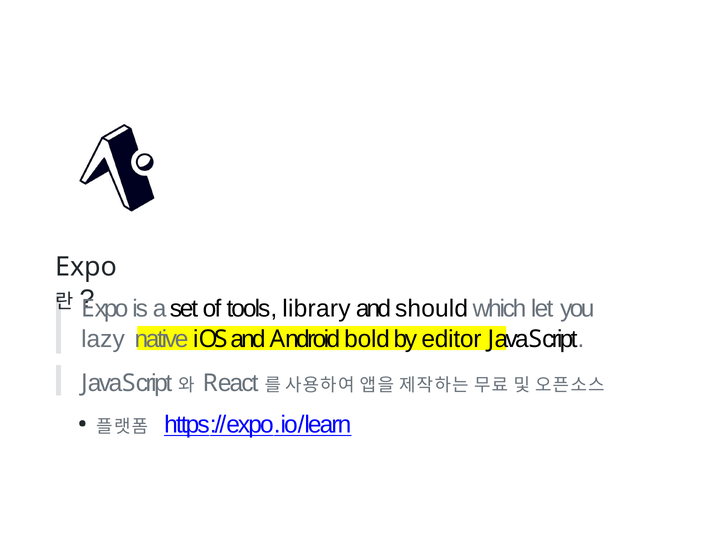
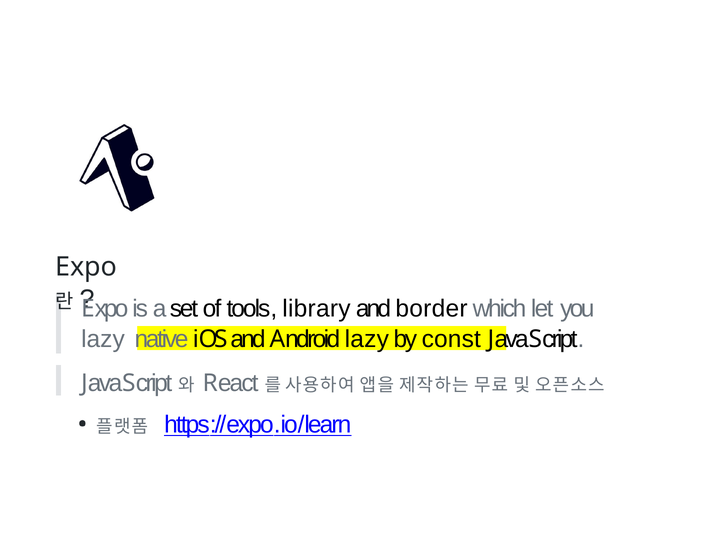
should: should -> border
bold at (367, 339): bold -> lazy
editor: editor -> const
